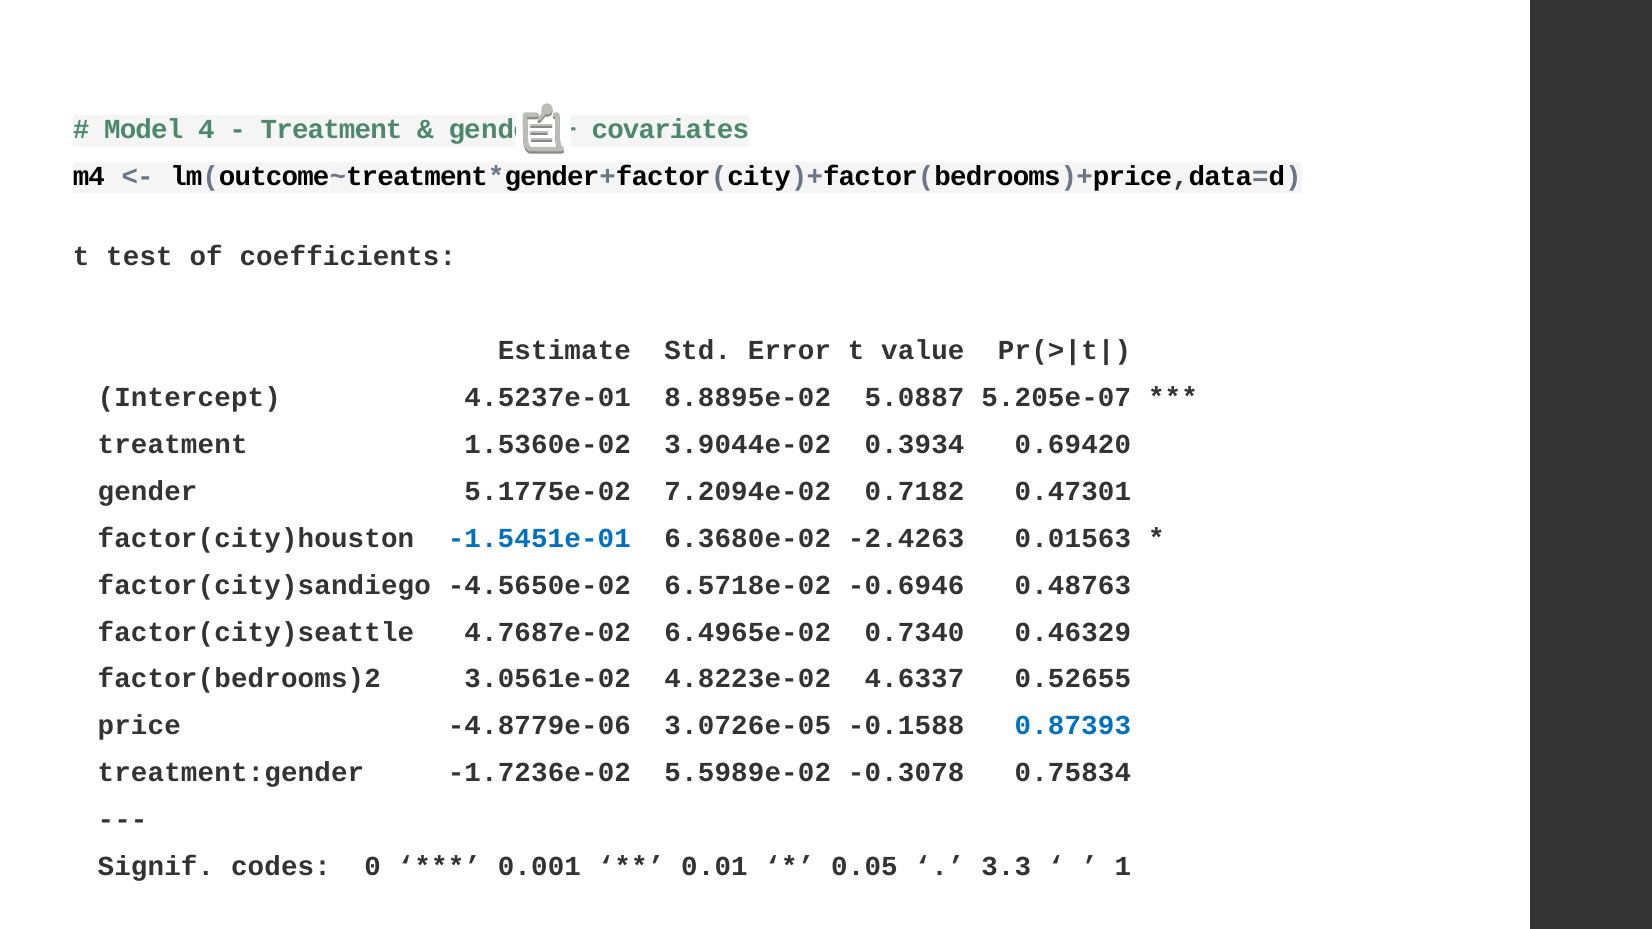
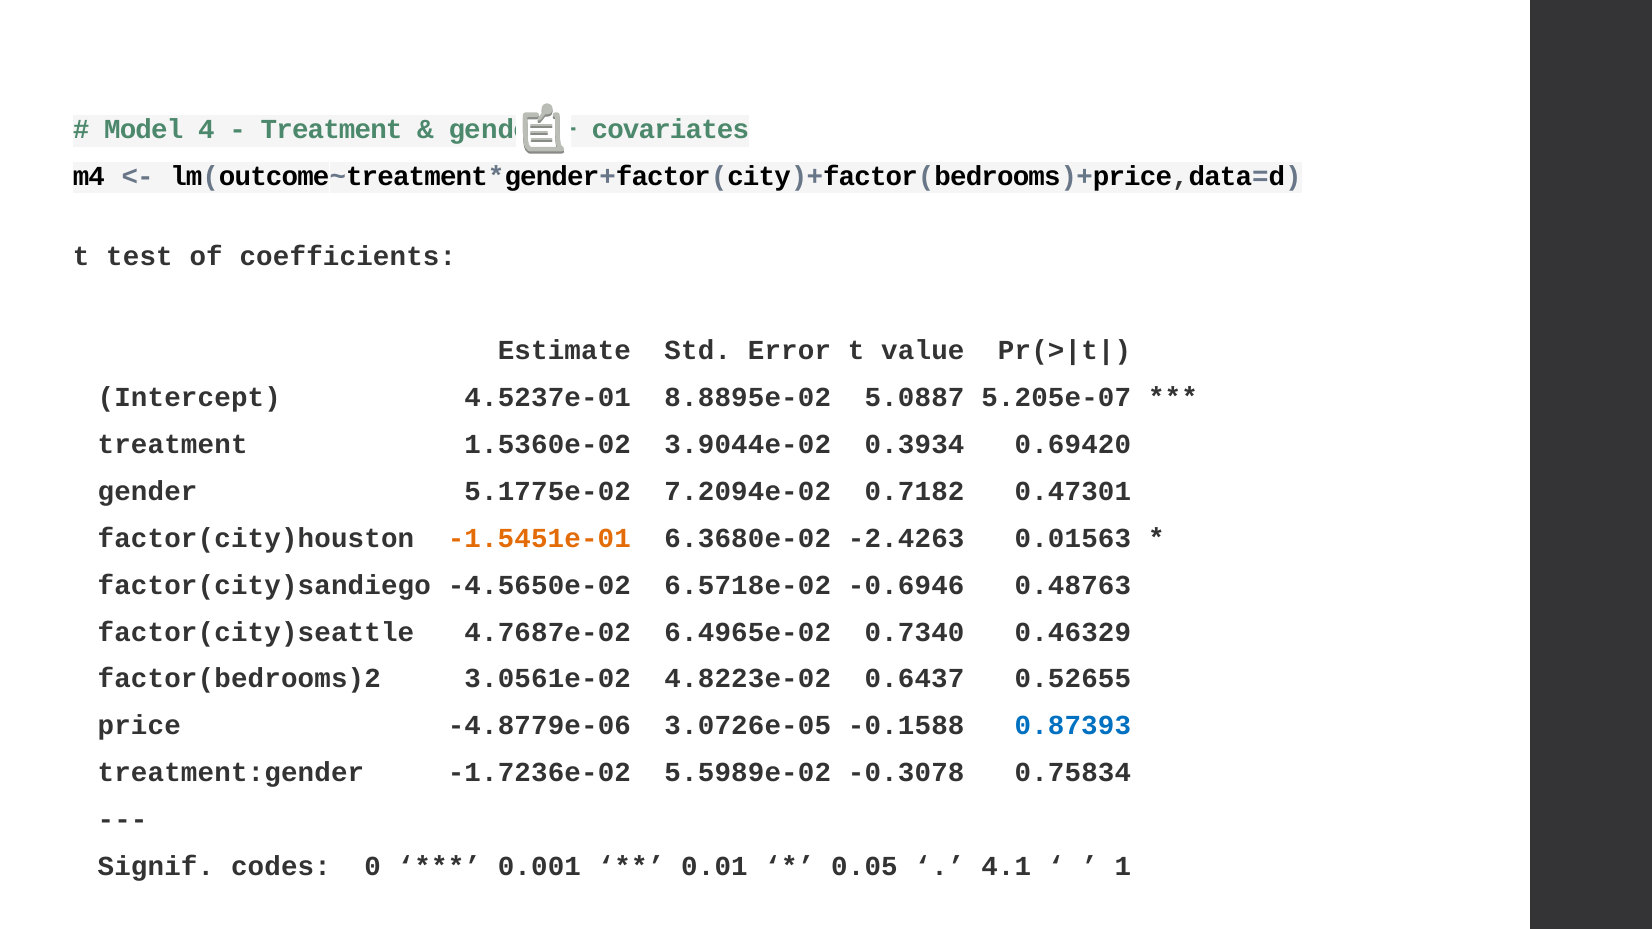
-1.5451e-01 colour: blue -> orange
4.6337: 4.6337 -> 0.6437
3.3: 3.3 -> 4.1
